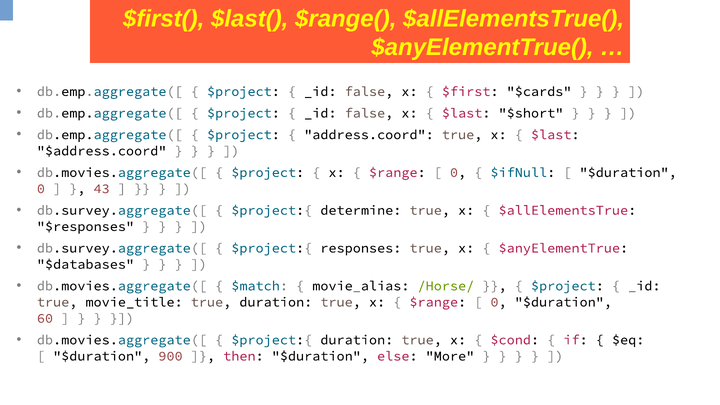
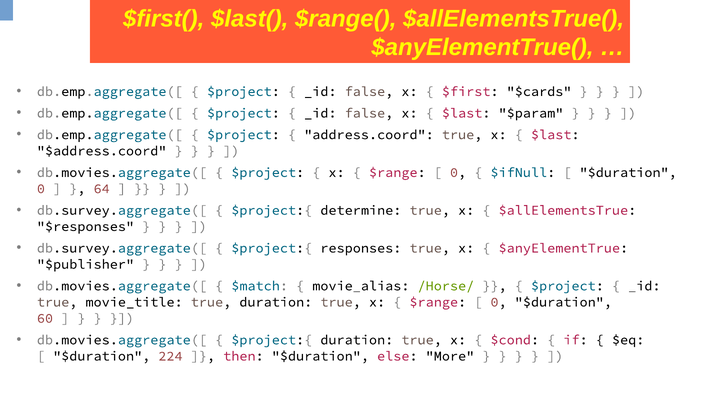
$short: $short -> $param
43: 43 -> 64
$databases: $databases -> $publisher
900: 900 -> 224
